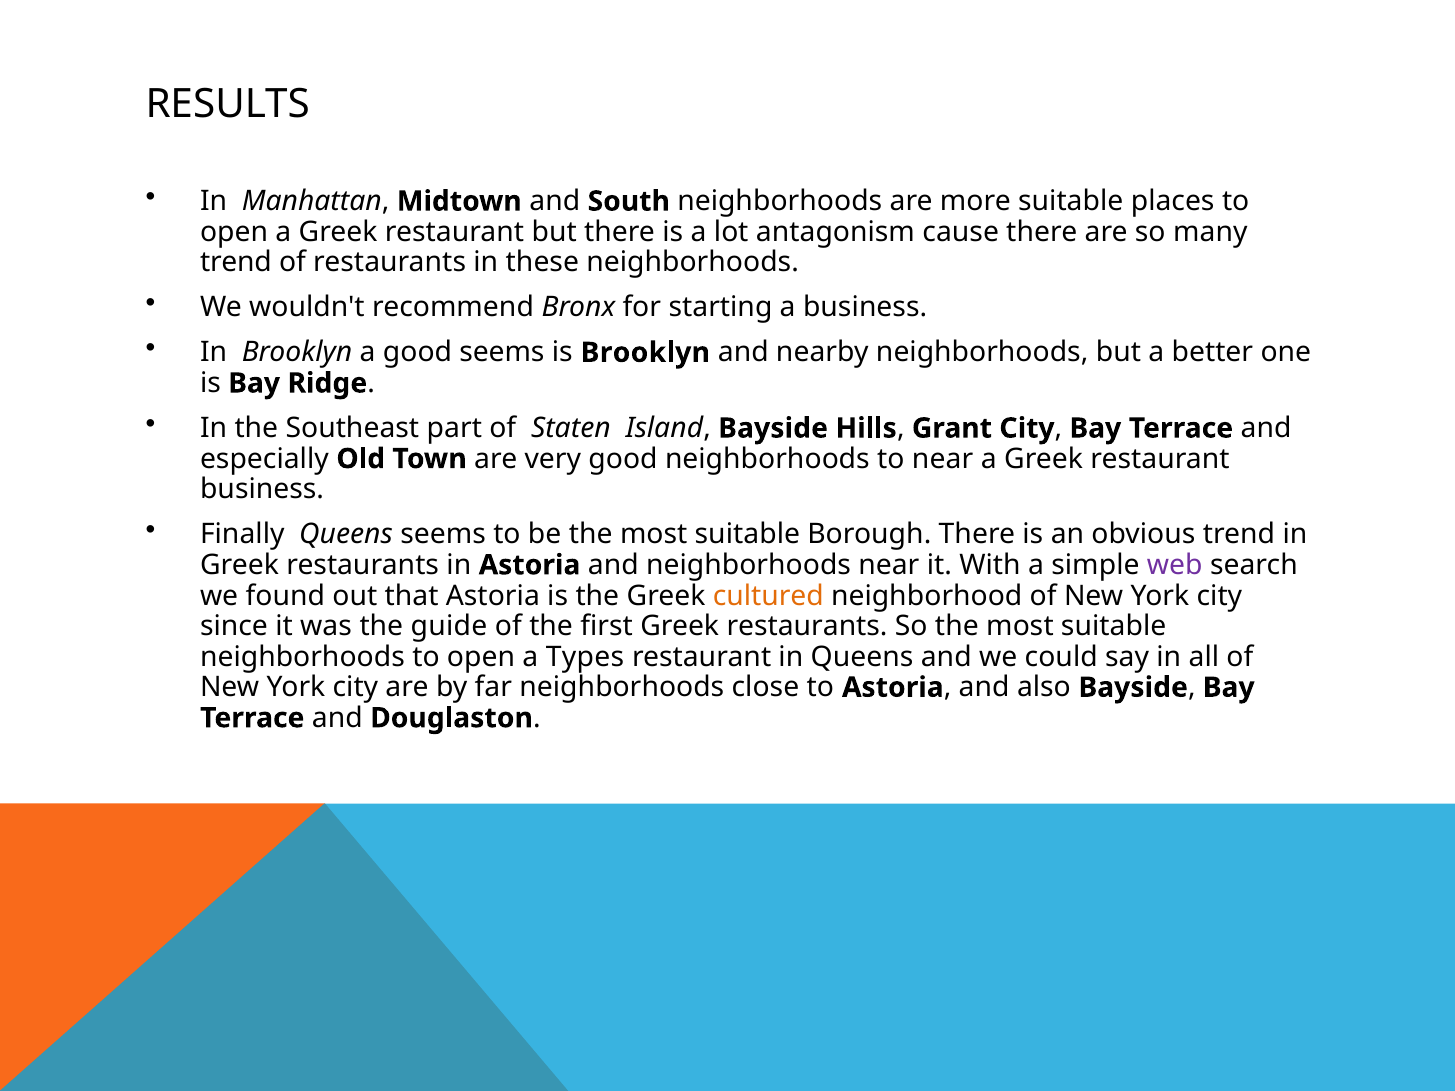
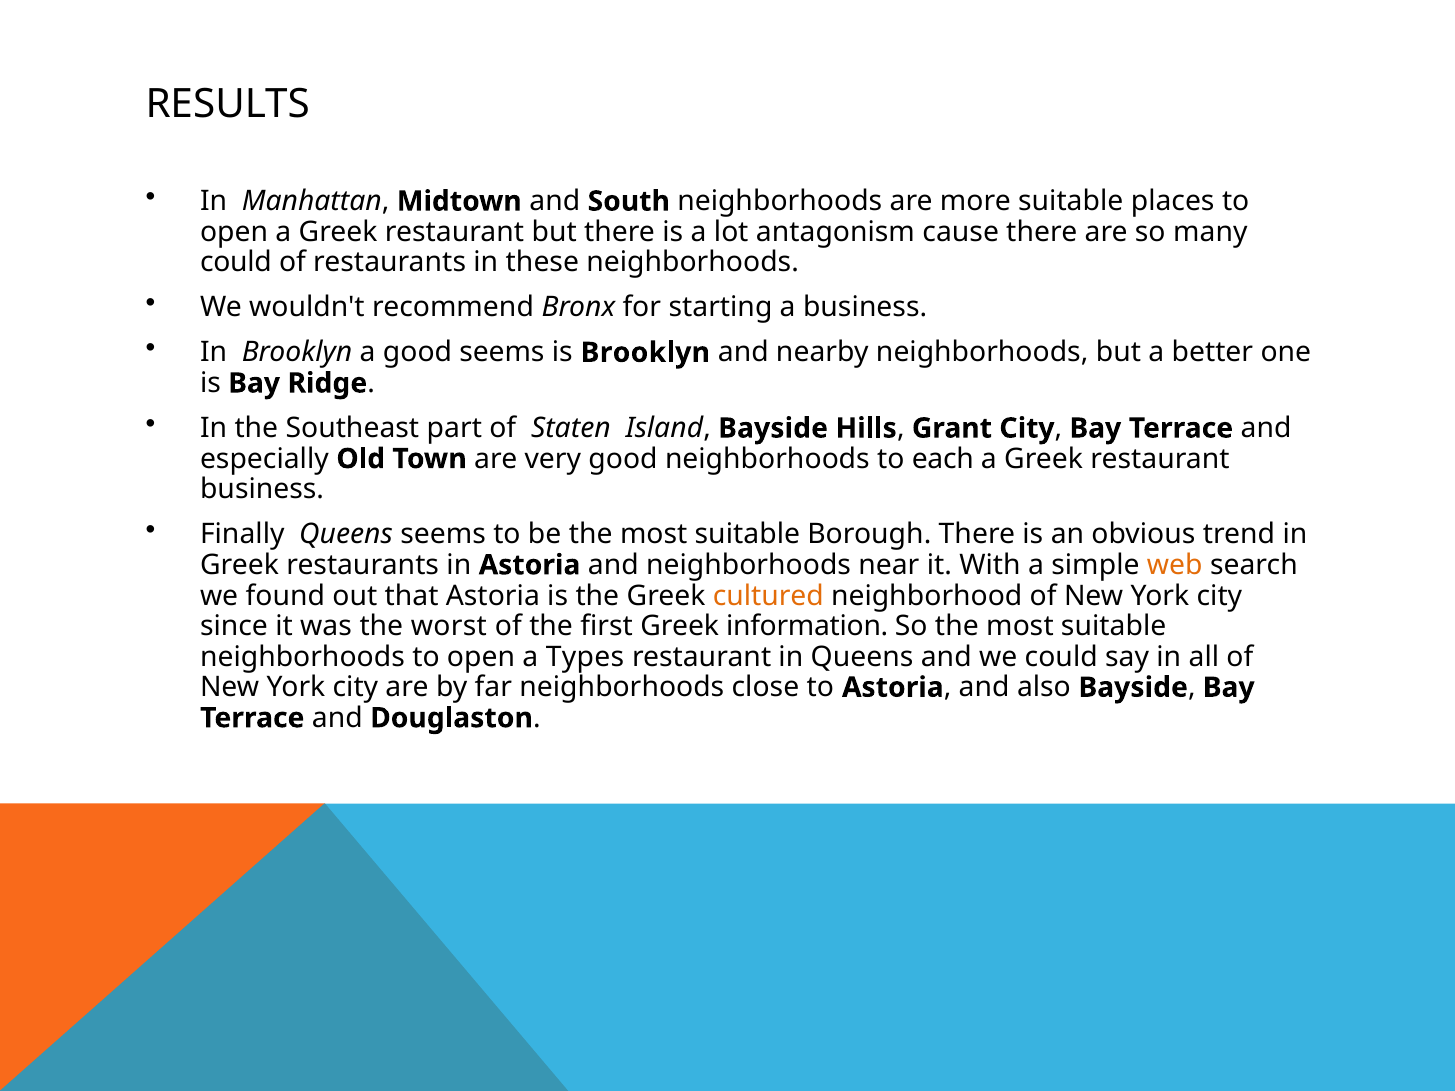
trend at (236, 263): trend -> could
to near: near -> each
web colour: purple -> orange
guide: guide -> worst
first Greek restaurants: restaurants -> information
